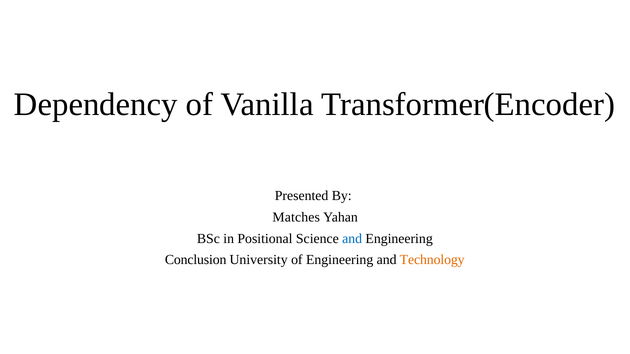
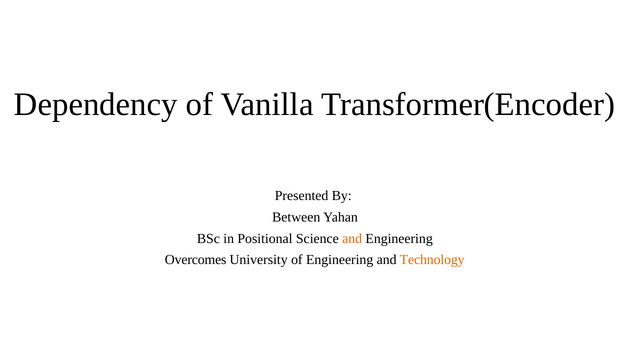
Matches: Matches -> Between
and at (352, 239) colour: blue -> orange
Conclusion: Conclusion -> Overcomes
